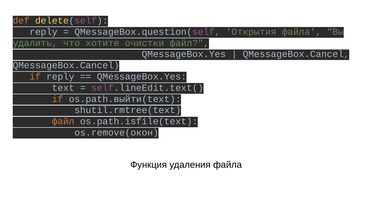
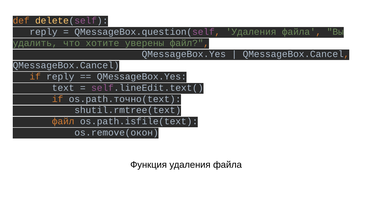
QMessageBox.question(self Открытия: Открытия -> Удаления
очистки: очистки -> уверены
os.path.выйти(text: os.path.выйти(text -> os.path.точно(text
